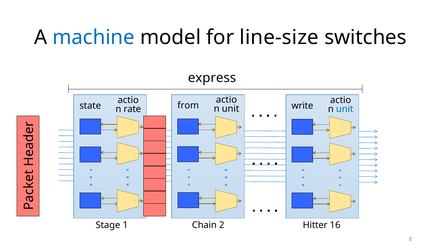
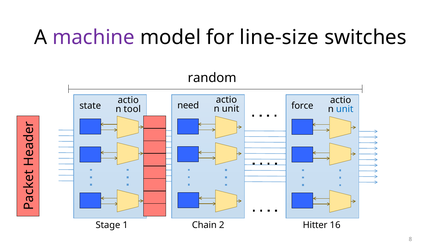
machine colour: blue -> purple
express: express -> random
from: from -> need
write: write -> force
rate: rate -> tool
